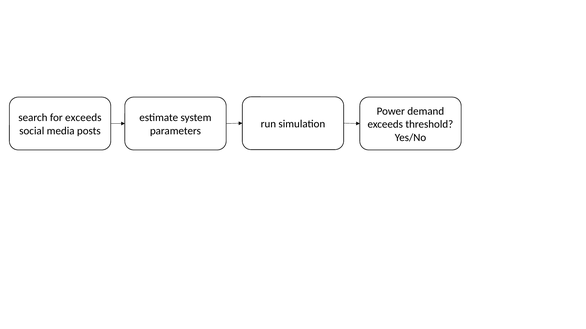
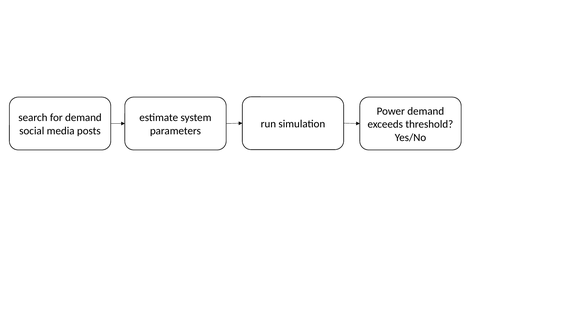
for exceeds: exceeds -> demand
